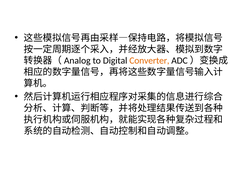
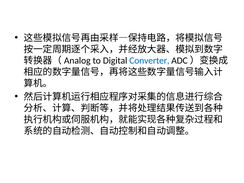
Converter colour: orange -> blue
